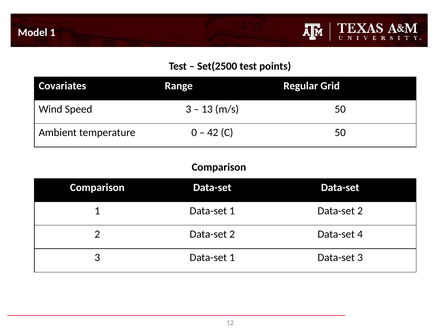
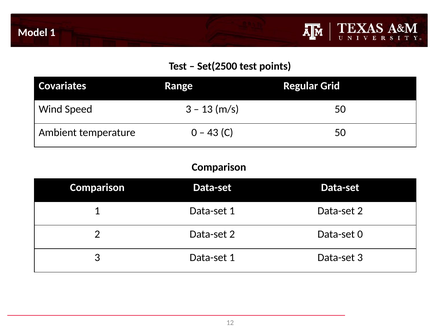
42: 42 -> 43
Data-set 4: 4 -> 0
